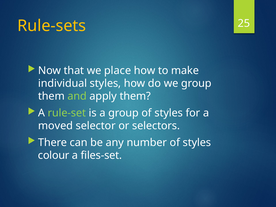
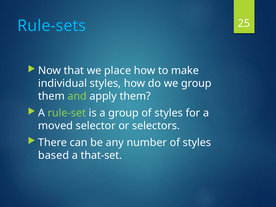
Rule-sets colour: yellow -> light blue
colour: colour -> based
files-set: files-set -> that-set
